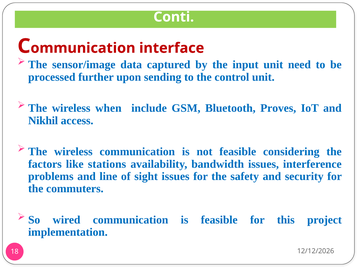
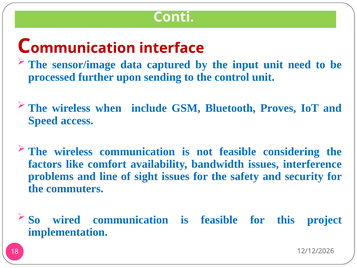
Nikhil: Nikhil -> Speed
stations: stations -> comfort
